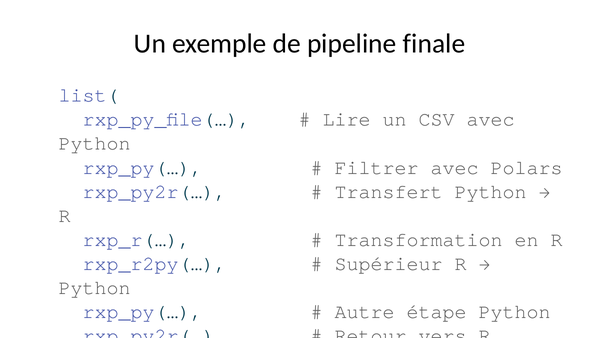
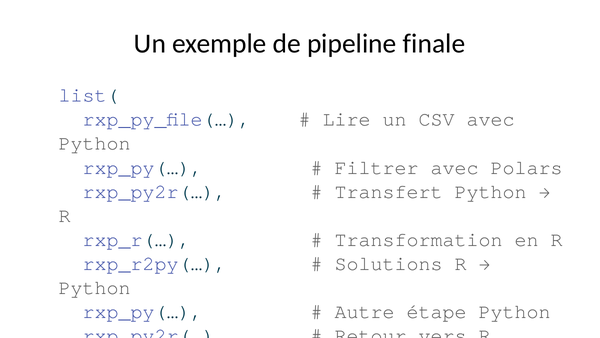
Supérieur: Supérieur -> Solutions
